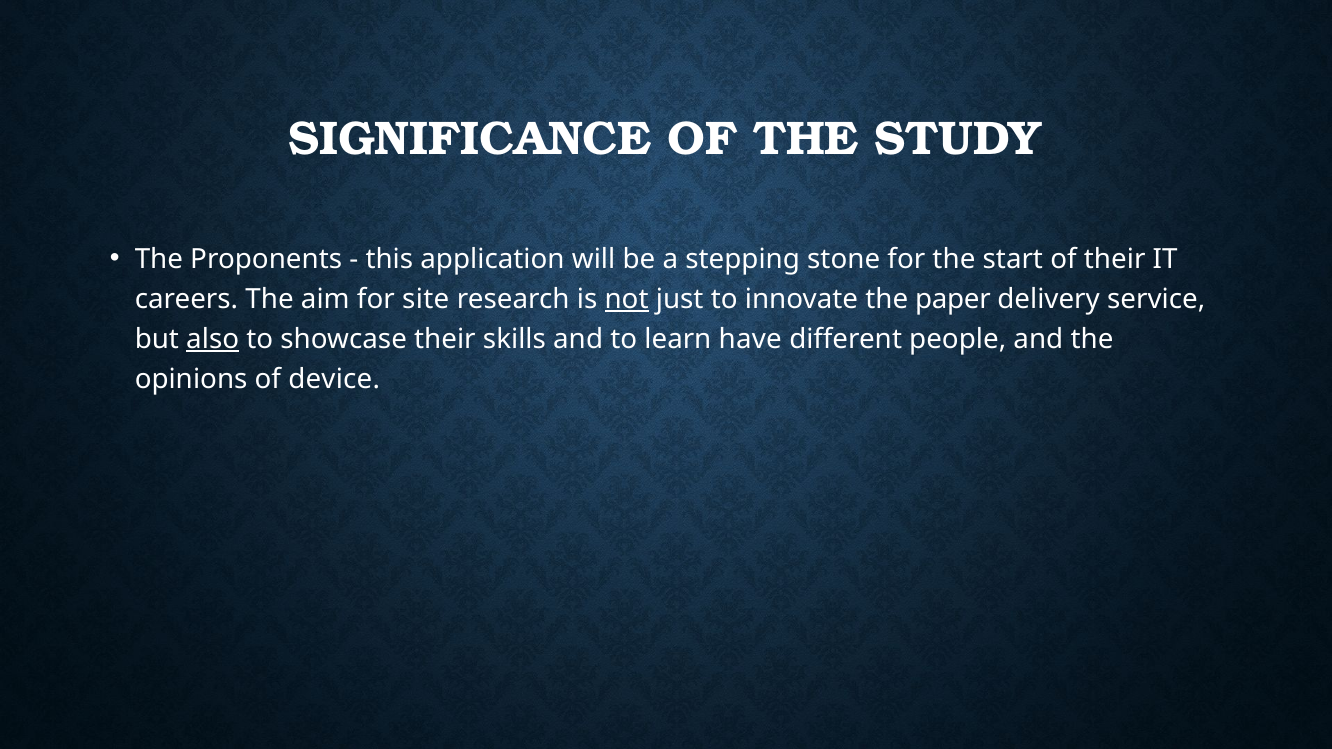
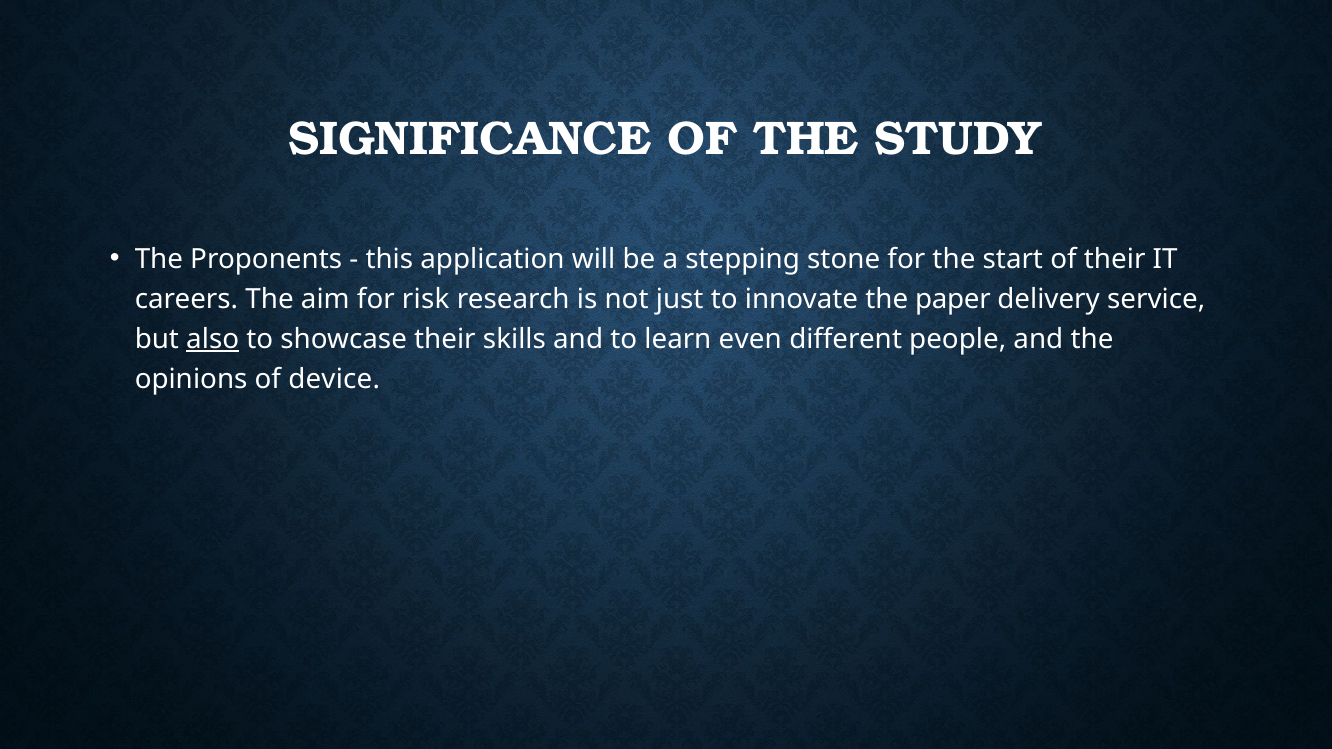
site: site -> risk
not underline: present -> none
have: have -> even
